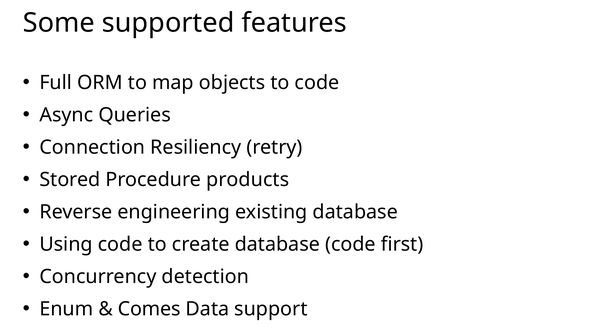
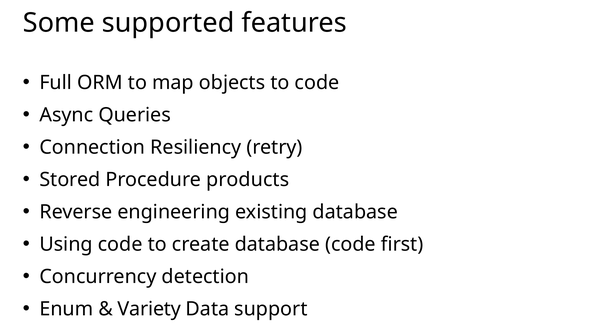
Comes: Comes -> Variety
